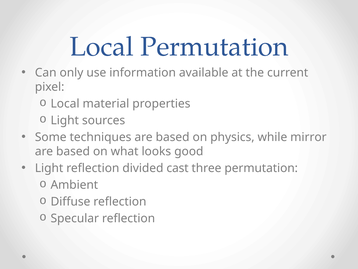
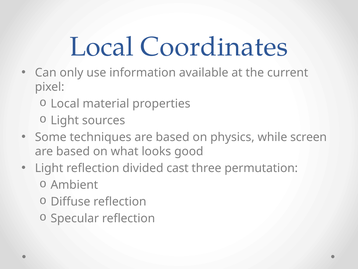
Local Permutation: Permutation -> Coordinates
mirror: mirror -> screen
